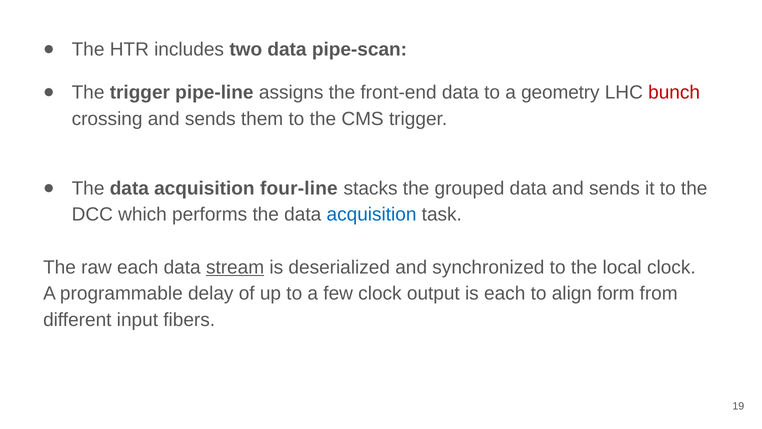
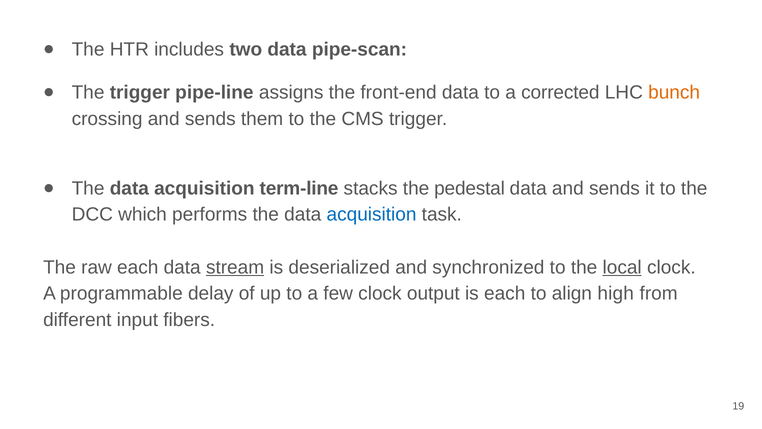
geometry: geometry -> corrected
bunch colour: red -> orange
four-line: four-line -> term-line
grouped: grouped -> pedestal
local underline: none -> present
form: form -> high
